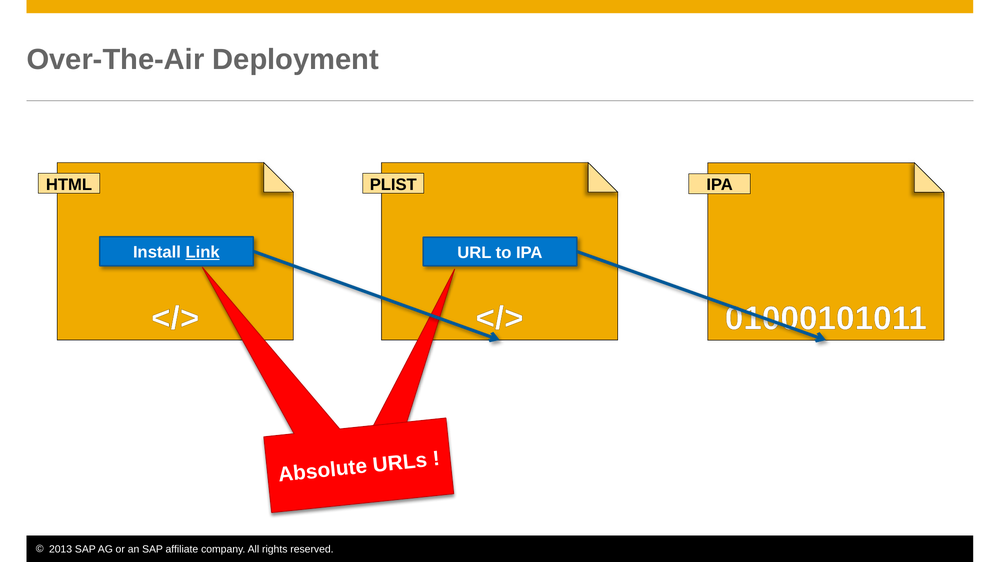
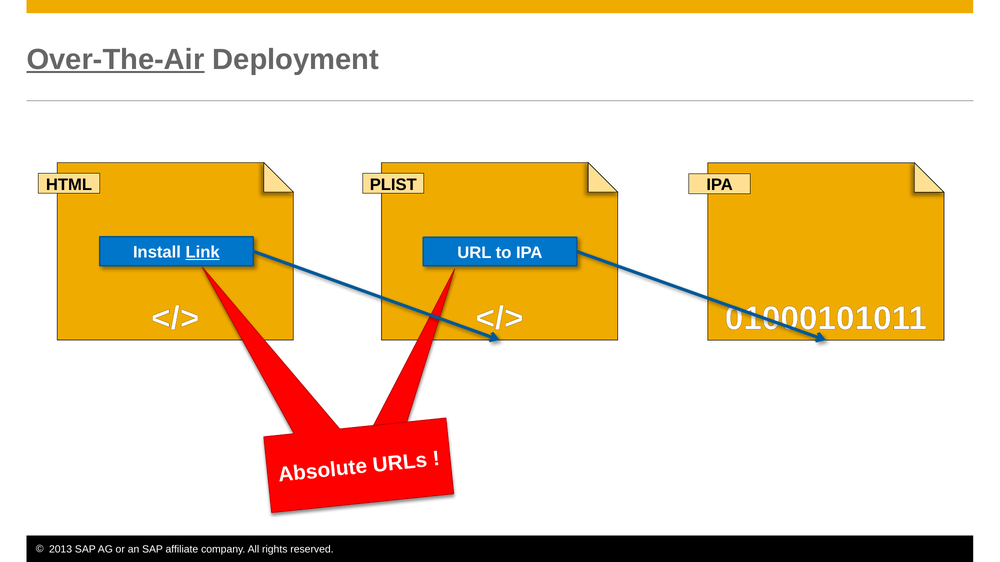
Over-The-Air underline: none -> present
